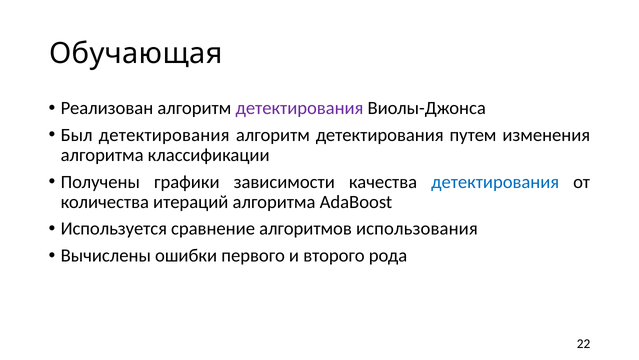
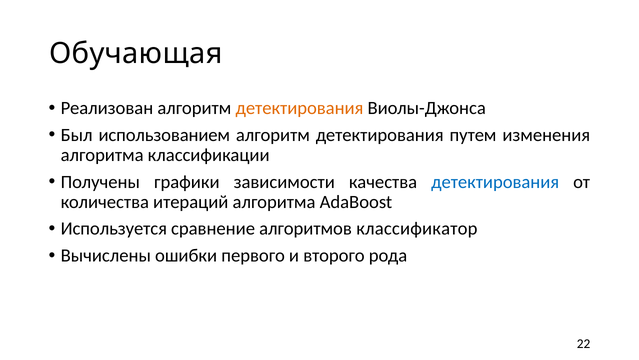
детектирования at (299, 108) colour: purple -> orange
Был детектирования: детектирования -> использованием
использования: использования -> классификатор
